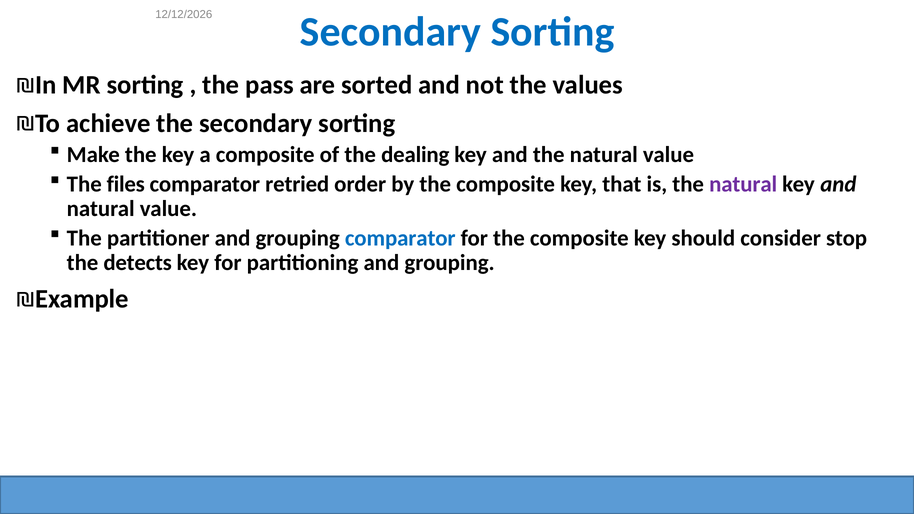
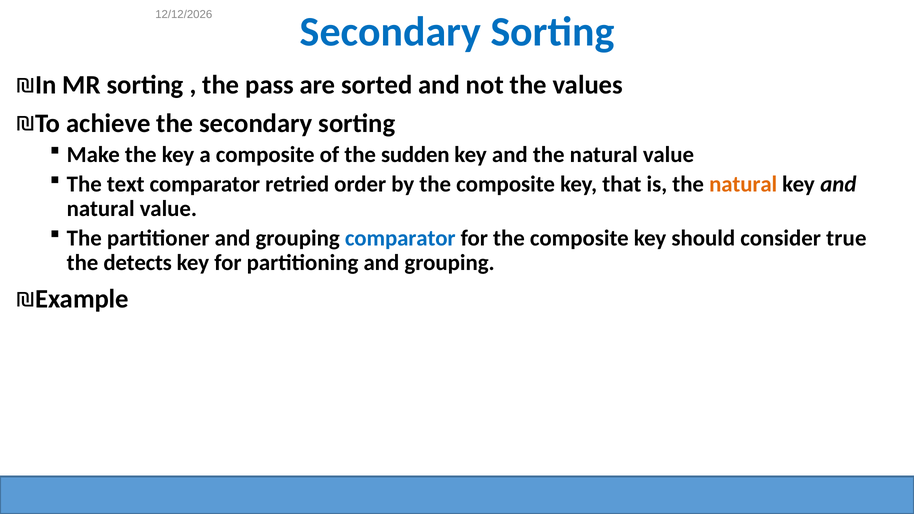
dealing: dealing -> sudden
files: files -> text
natural at (743, 184) colour: purple -> orange
stop: stop -> true
